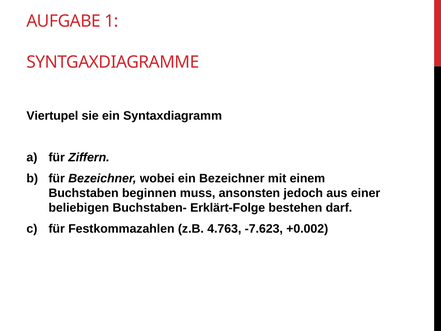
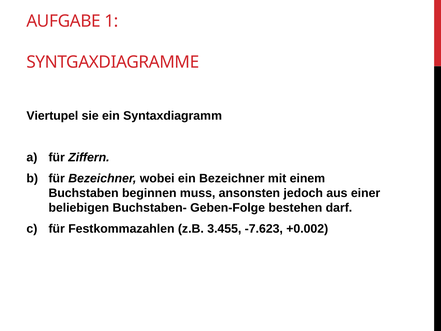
Erklärt-Folge: Erklärt-Folge -> Geben-Folge
4.763: 4.763 -> 3.455
